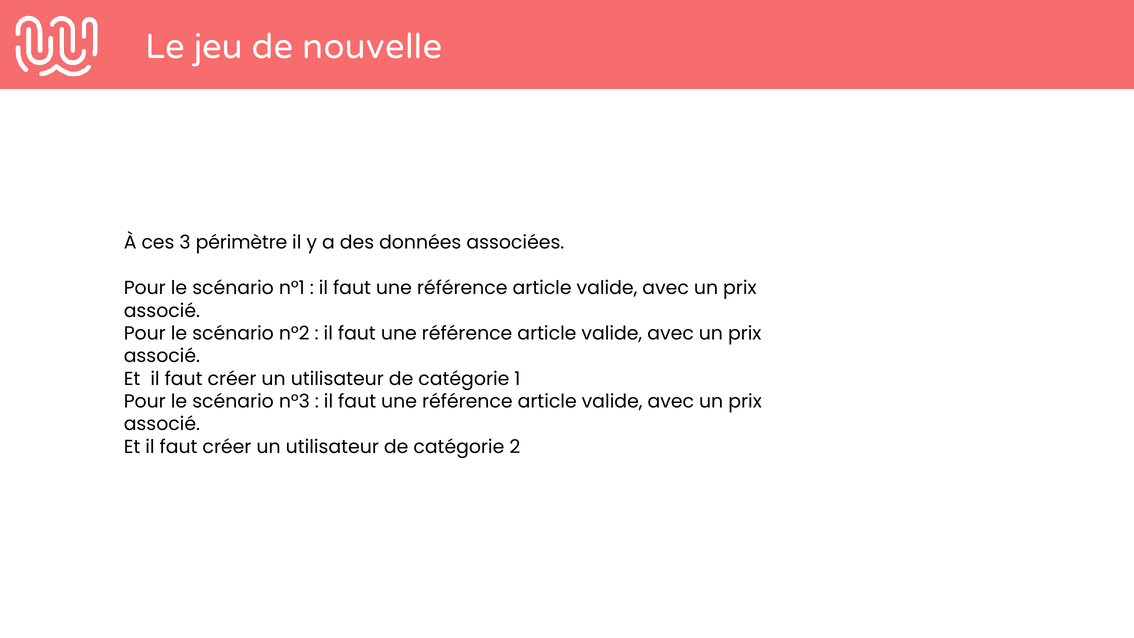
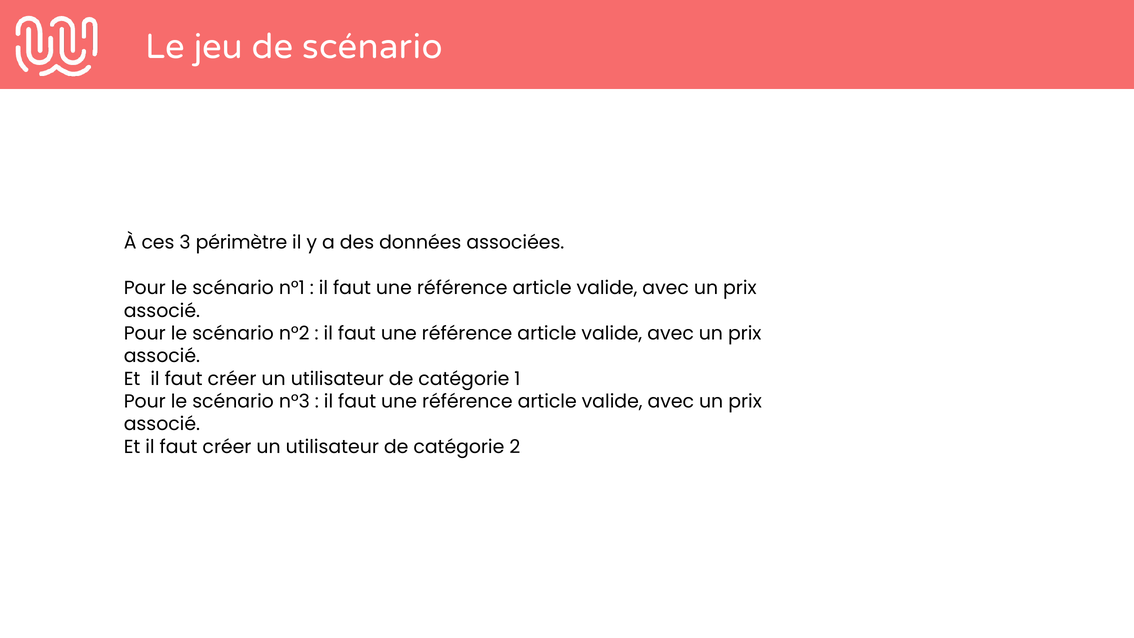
de nouvelle: nouvelle -> scénario
